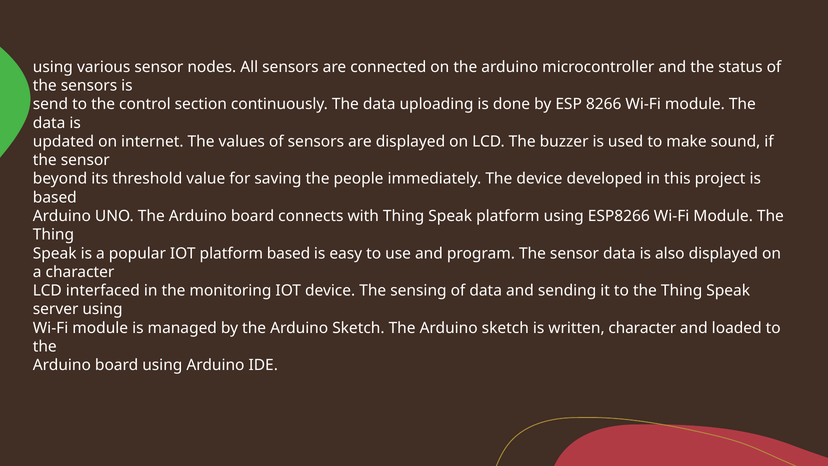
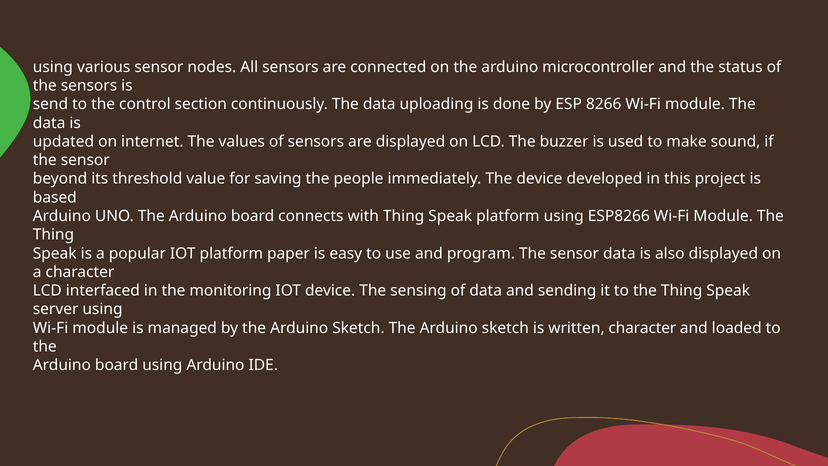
platform based: based -> paper
